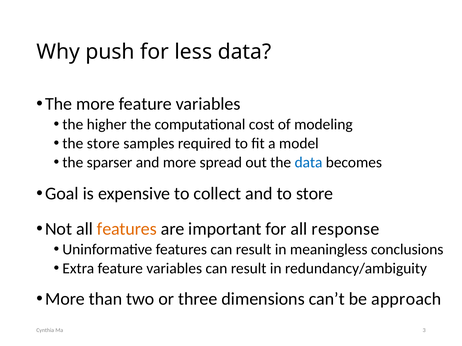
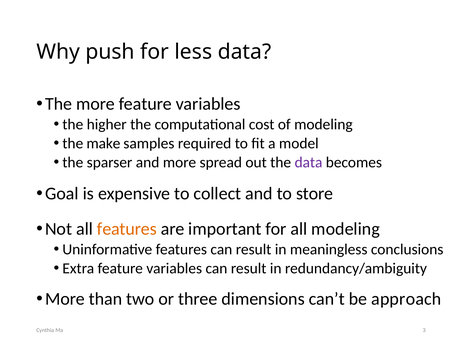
the store: store -> make
data at (308, 163) colour: blue -> purple
all response: response -> modeling
